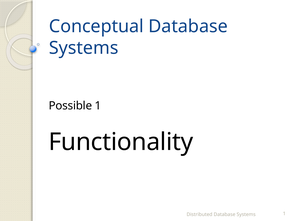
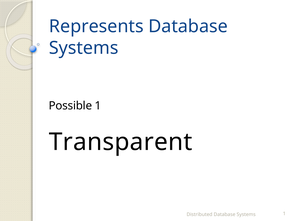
Conceptual: Conceptual -> Represents
Functionality: Functionality -> Transparent
